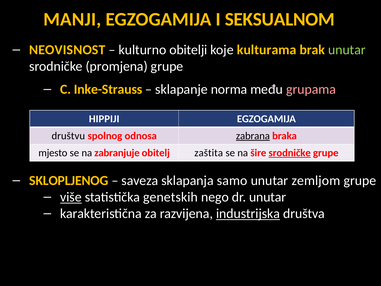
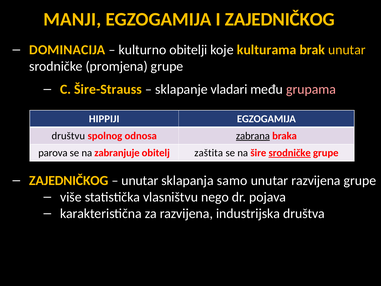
I SEKSUALNOM: SEKSUALNOM -> ZAJEDNIČKOG
NEOVISNOST: NEOVISNOST -> DOMINACIJA
unutar at (347, 50) colour: light green -> yellow
Inke-Strauss: Inke-Strauss -> Šire-Strauss
norma: norma -> vladari
mjesto: mjesto -> parova
SKLOPLJENOG at (69, 181): SKLOPLJENOG -> ZAJEDNIČKOG
saveza at (140, 181): saveza -> unutar
unutar zemljom: zemljom -> razvijena
više underline: present -> none
genetskih: genetskih -> vlasništvu
dr unutar: unutar -> pojava
industrijska underline: present -> none
